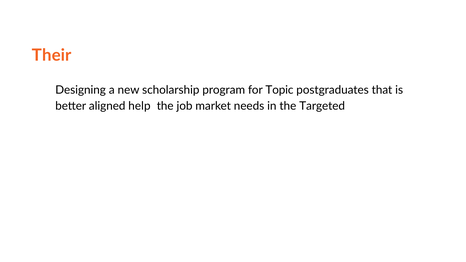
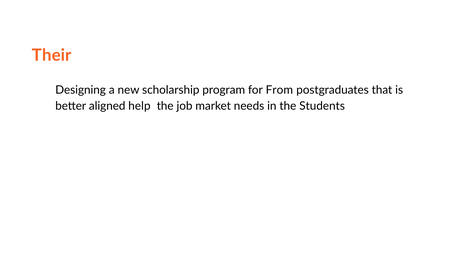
Topic: Topic -> From
Targeted: Targeted -> Students
